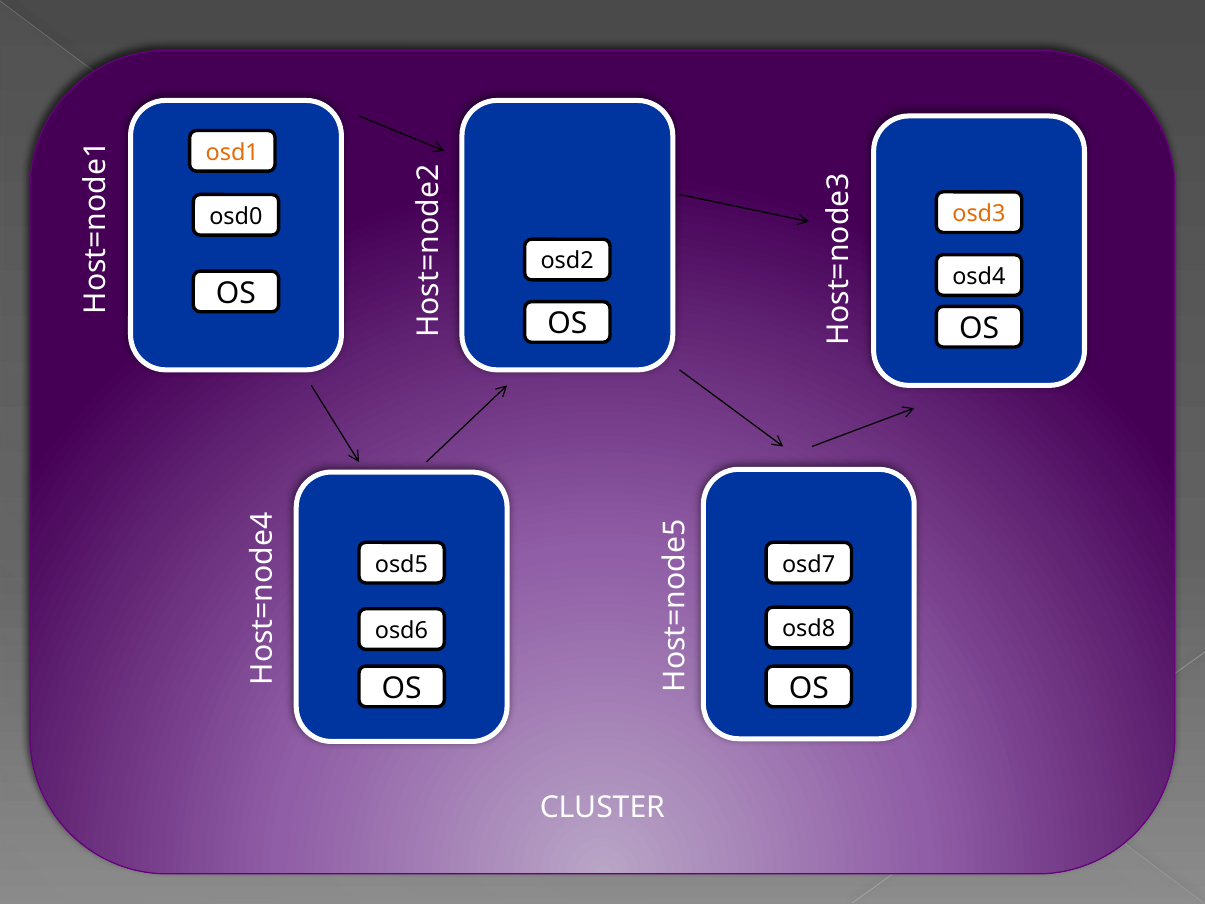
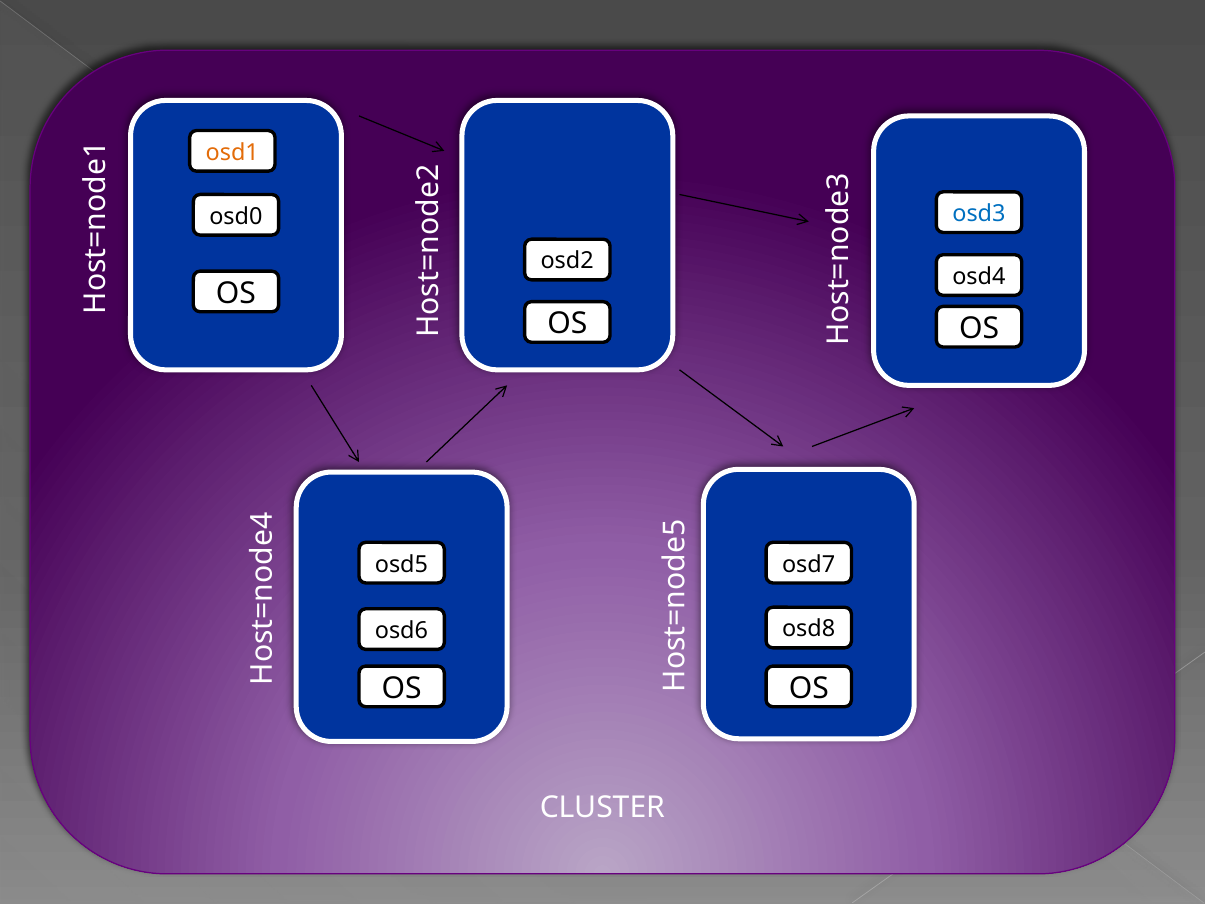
osd3 colour: orange -> blue
